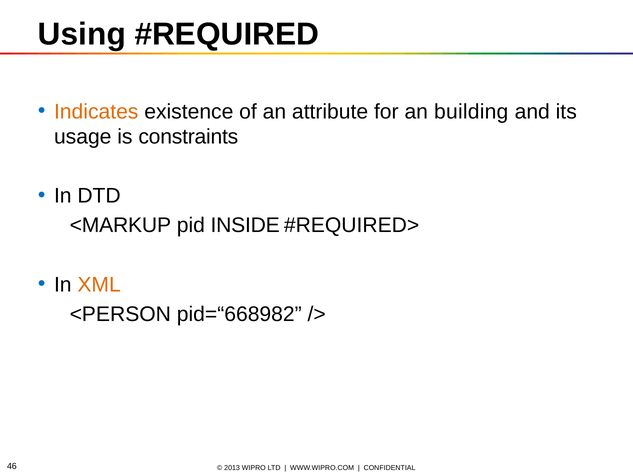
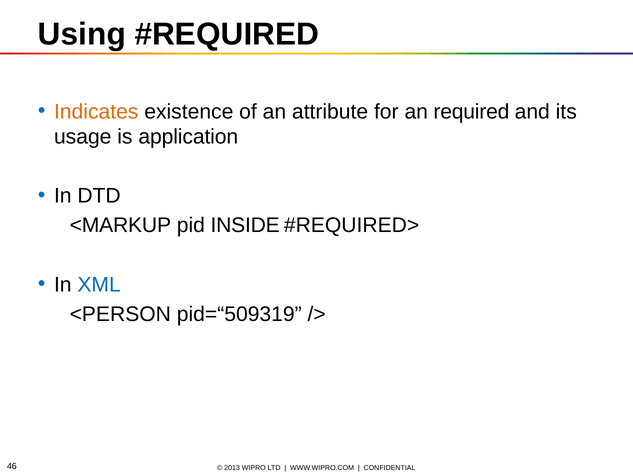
building: building -> required
constraints: constraints -> application
XML colour: orange -> blue
pid=“668982: pid=“668982 -> pid=“509319
